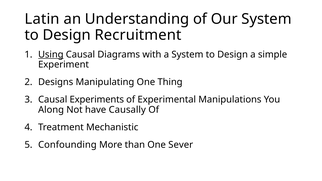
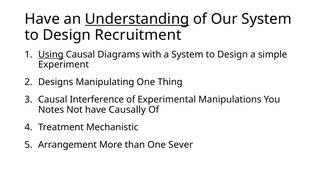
Latin at (42, 19): Latin -> Have
Understanding underline: none -> present
Experiments: Experiments -> Interference
Along: Along -> Notes
Confounding: Confounding -> Arrangement
